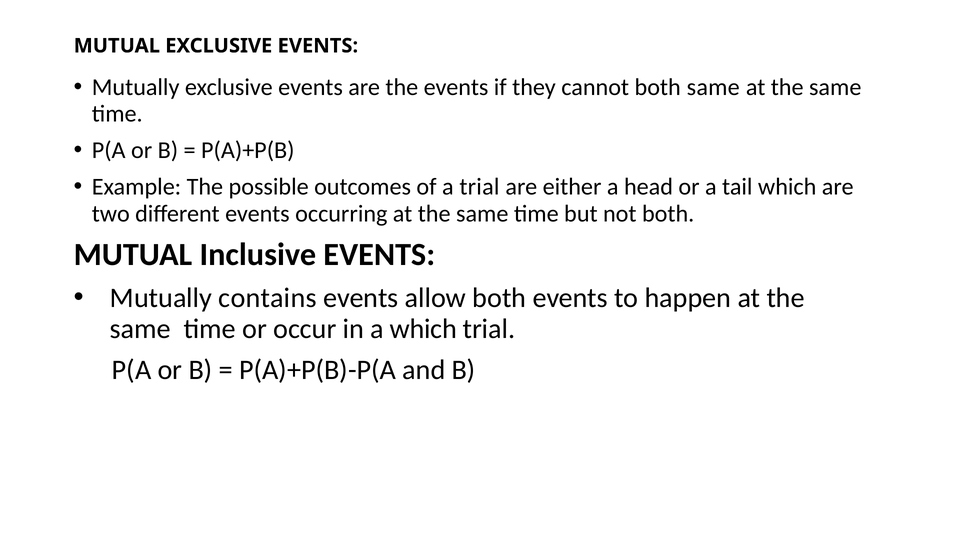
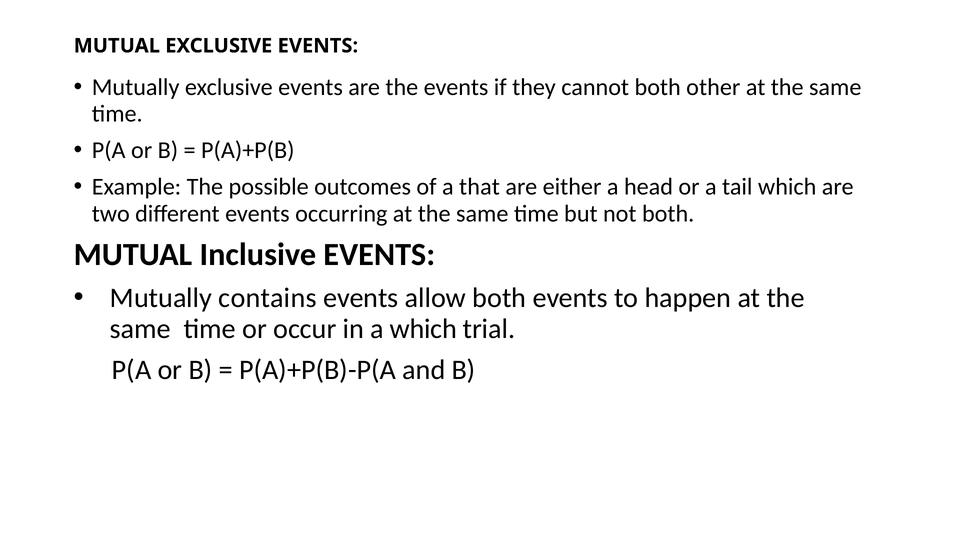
both same: same -> other
a trial: trial -> that
